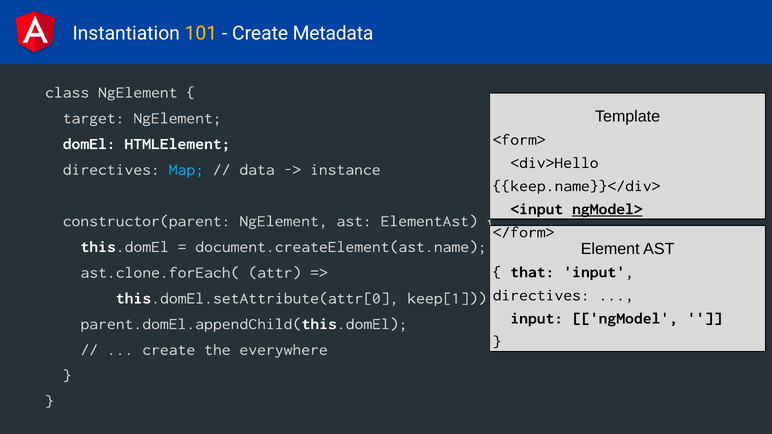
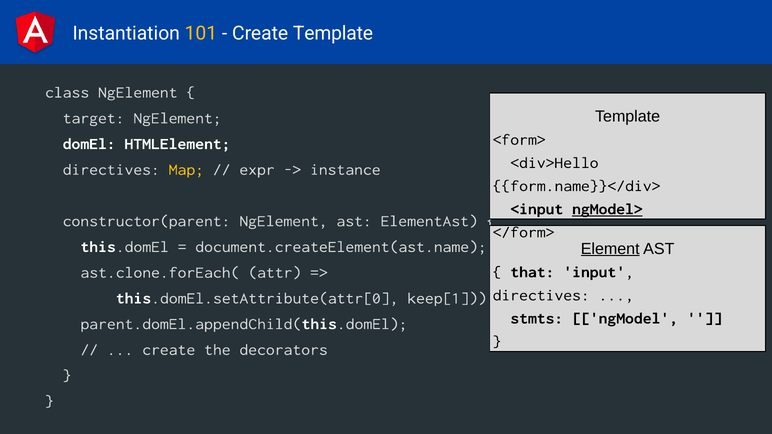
Create Metadata: Metadata -> Template
Map colour: light blue -> yellow
data: data -> expr
keep.name}}</div>: keep.name}}</div> -> form.name}}</div>
Element underline: none -> present
input at (537, 318): input -> stmts
everywhere: everywhere -> decorators
